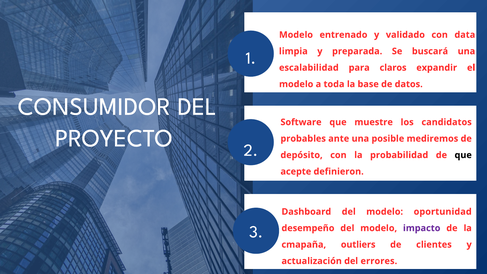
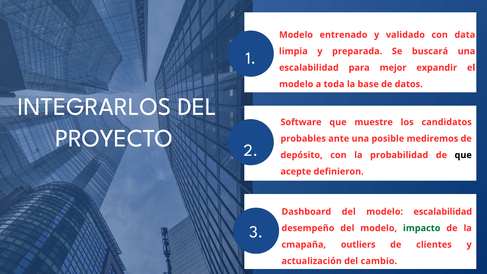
claros: claros -> mejor
CONSUMIDOR: CONSUMIDOR -> INTEGRARLOS
modelo oportunidad: oportunidad -> escalabilidad
impacto colour: purple -> green
errores: errores -> cambio
